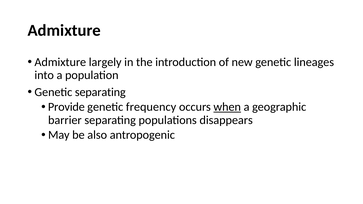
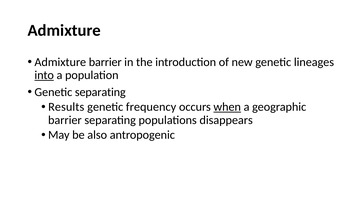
Admixture largely: largely -> barrier
into underline: none -> present
Provide: Provide -> Results
